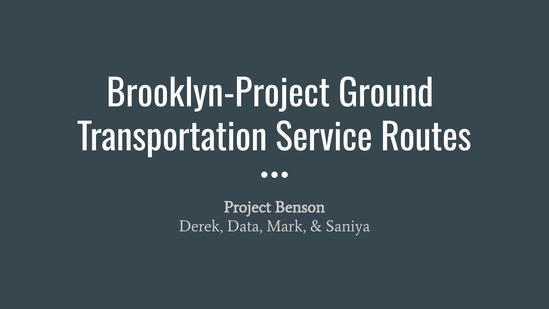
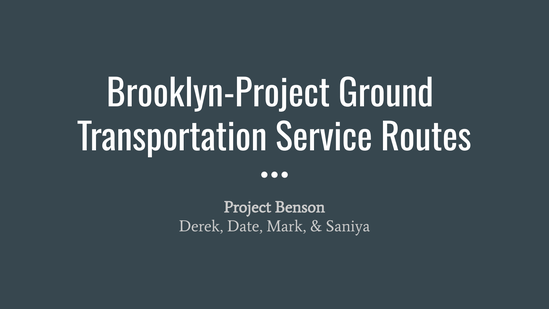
Data: Data -> Date
